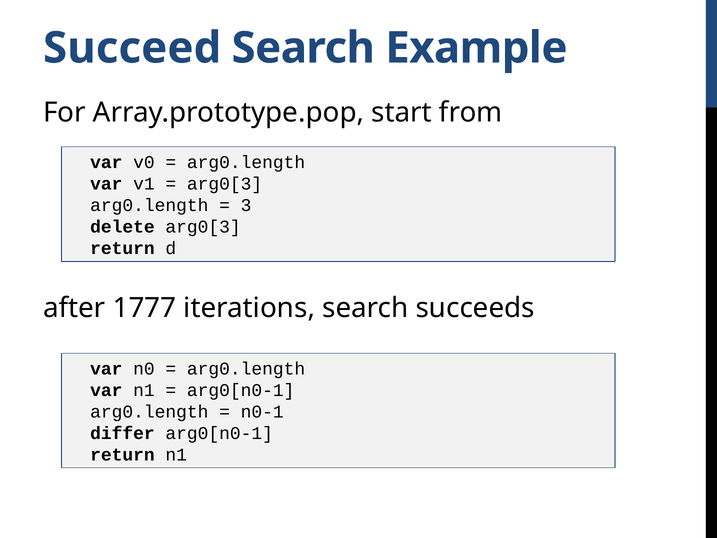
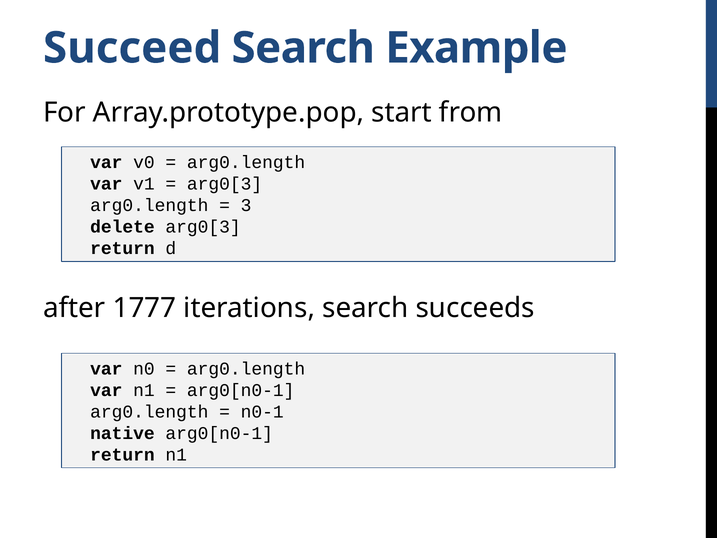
differ: differ -> native
